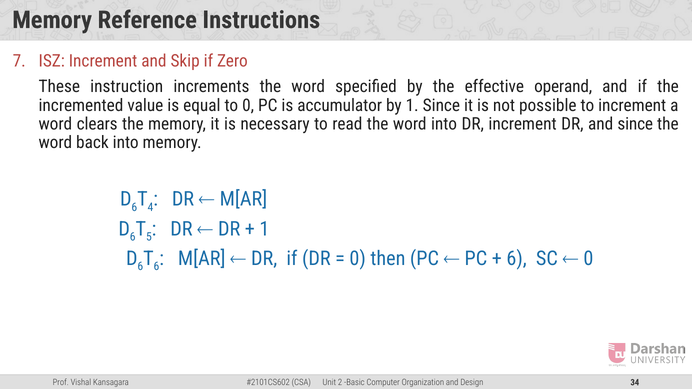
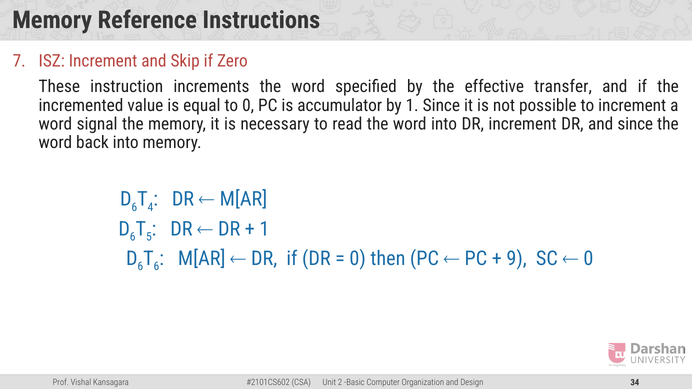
operand: operand -> transfer
clears: clears -> signal
6 at (517, 259): 6 -> 9
